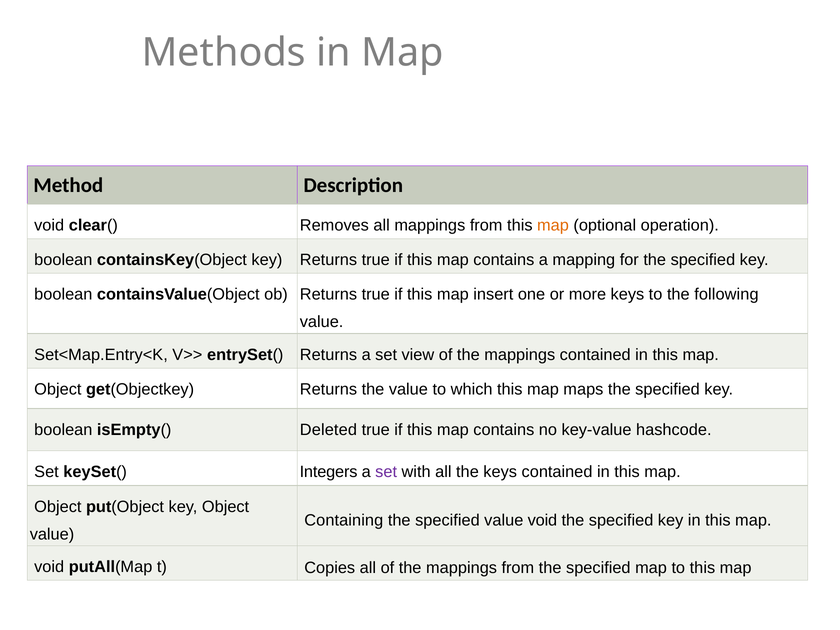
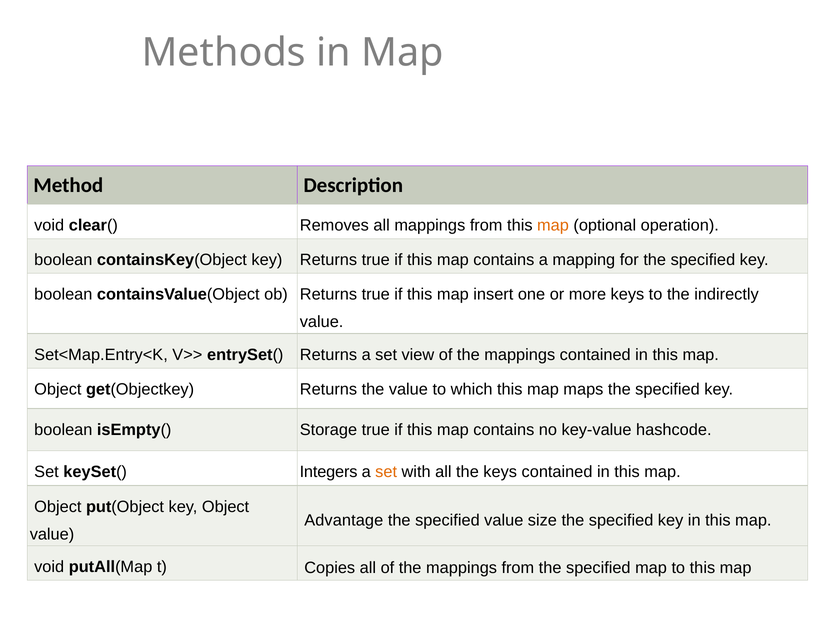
following: following -> indirectly
Deleted: Deleted -> Storage
set at (386, 472) colour: purple -> orange
Containing: Containing -> Advantage
value void: void -> size
